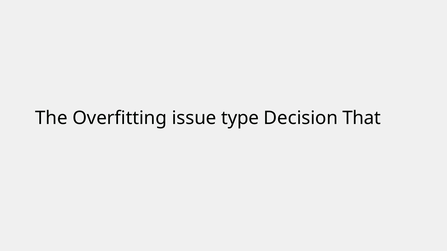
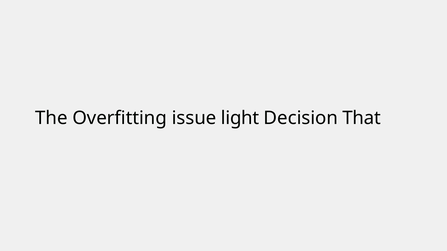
type: type -> light
